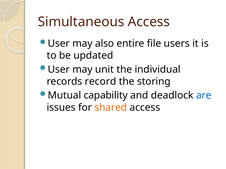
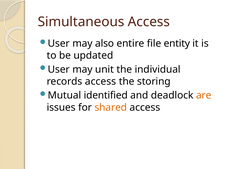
users: users -> entity
records record: record -> access
capability: capability -> identified
are colour: blue -> orange
